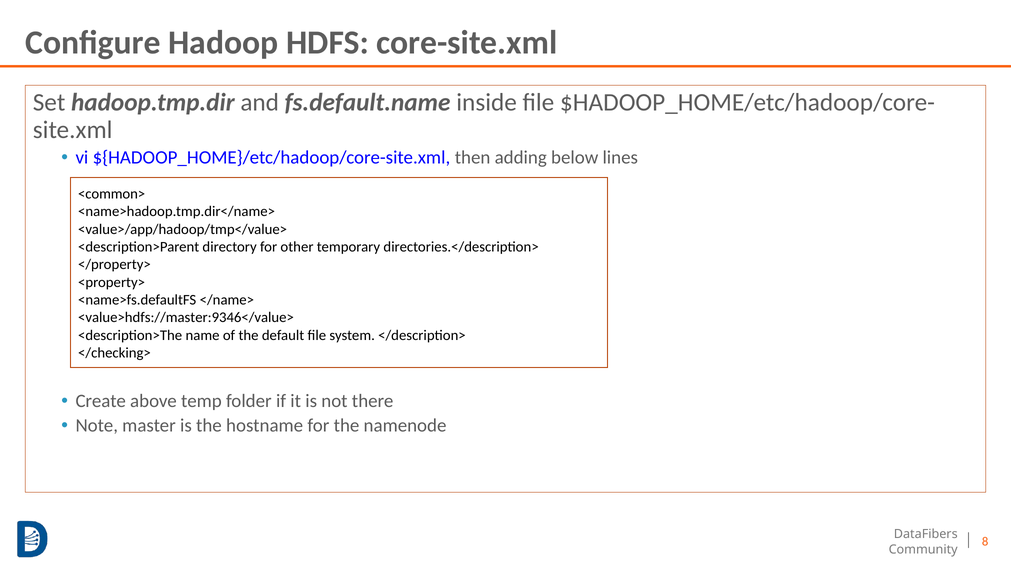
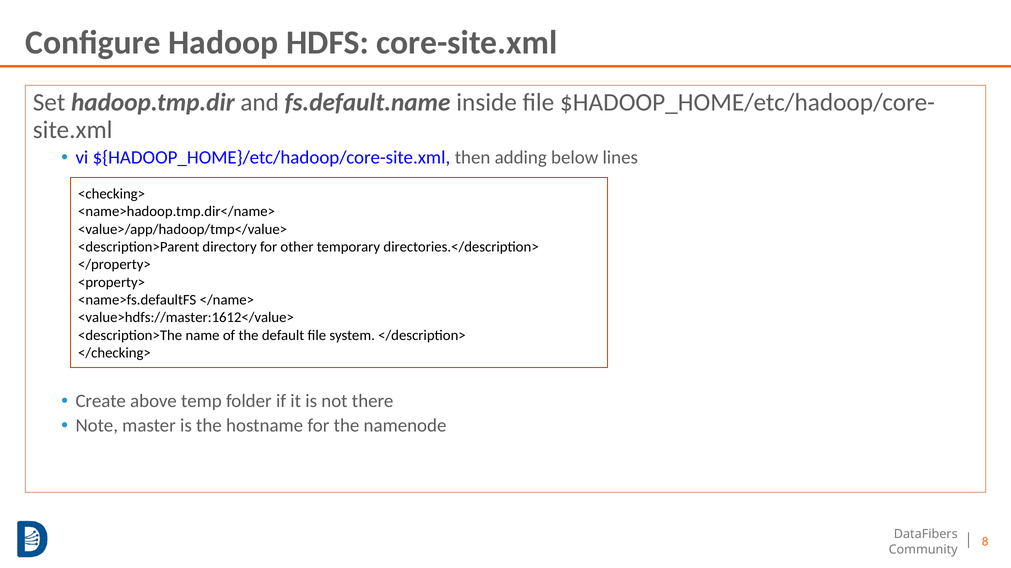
<common>: <common> -> <checking>
<value>hdfs://master:9346</value>: <value>hdfs://master:9346</value> -> <value>hdfs://master:1612</value>
